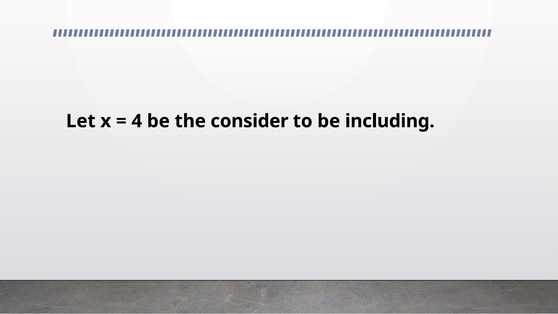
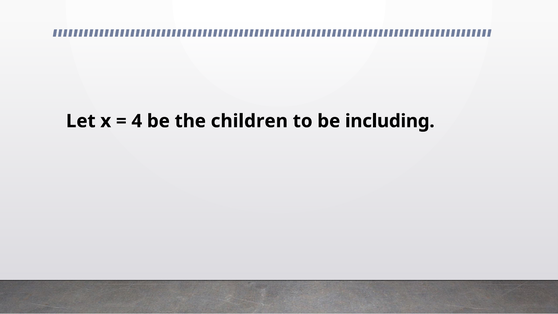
consider: consider -> children
